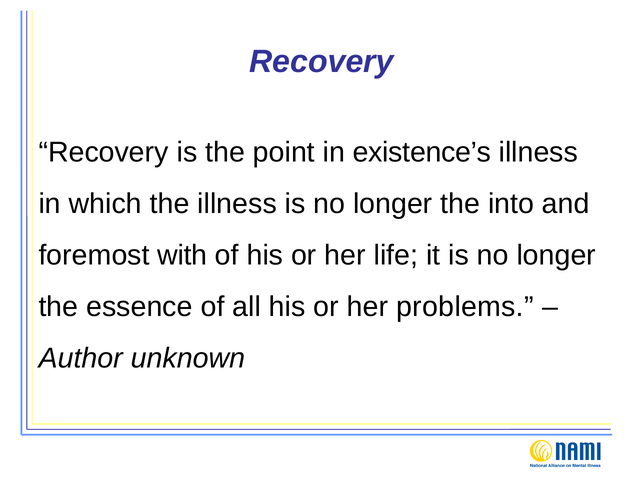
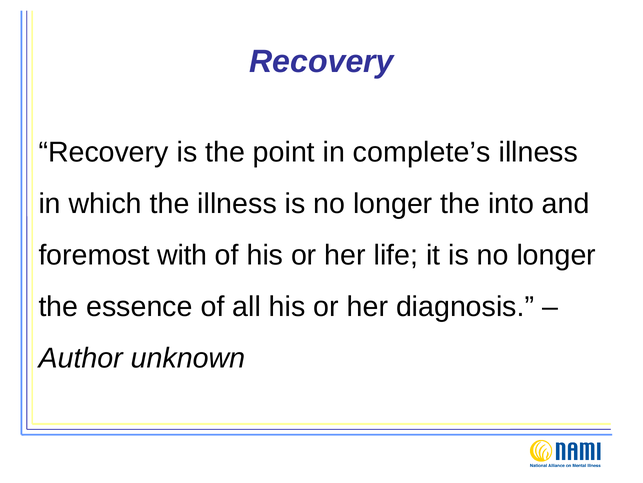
existence’s: existence’s -> complete’s
problems: problems -> diagnosis
